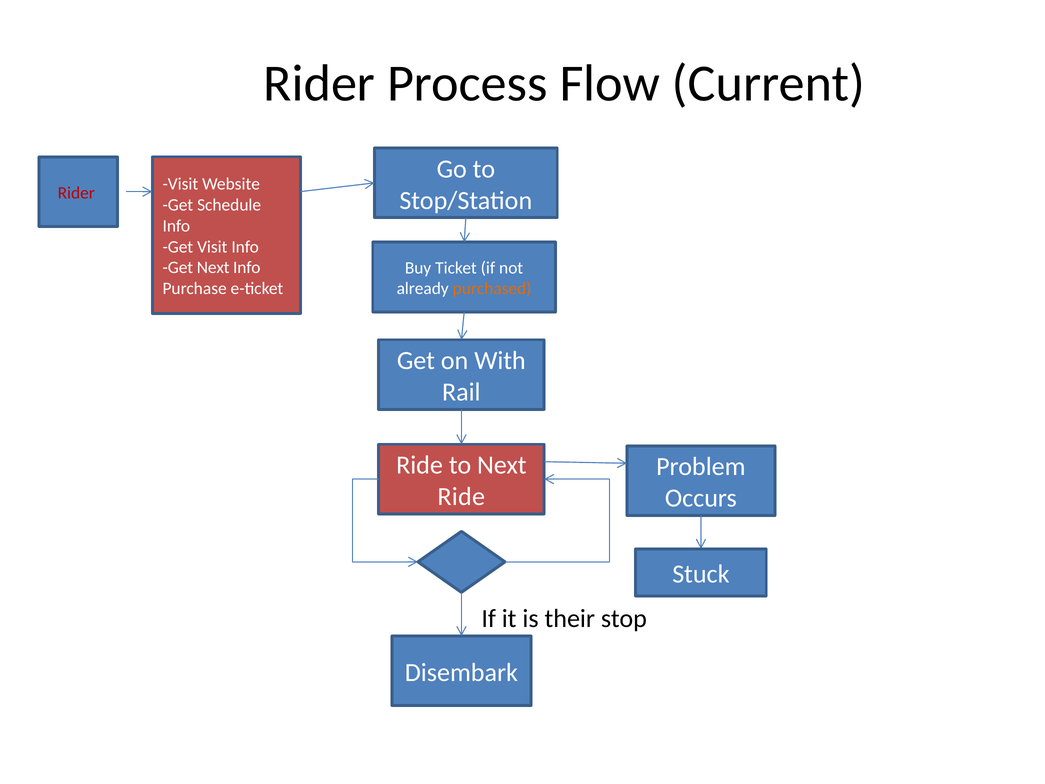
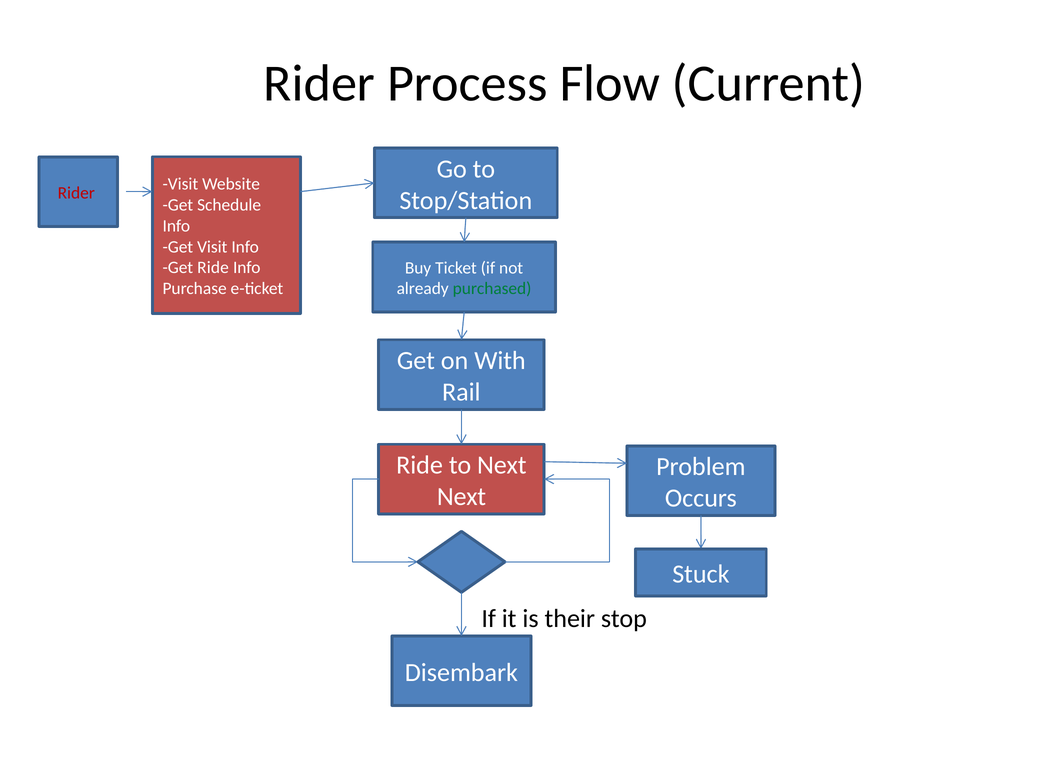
Get Next: Next -> Ride
purchased colour: orange -> green
Ride at (461, 496): Ride -> Next
